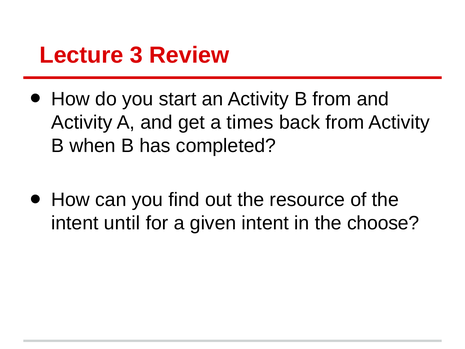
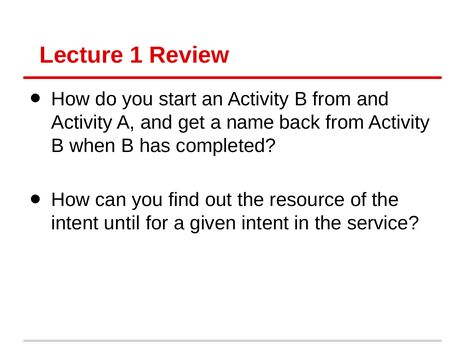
3: 3 -> 1
times: times -> name
choose: choose -> service
